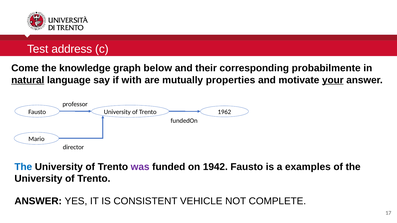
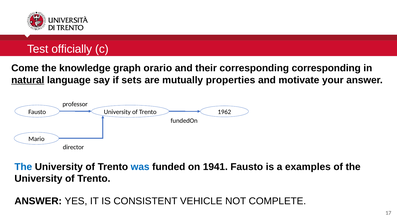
address: address -> officially
below: below -> orario
corresponding probabilmente: probabilmente -> corresponding
with: with -> sets
your underline: present -> none
was colour: purple -> blue
1942: 1942 -> 1941
